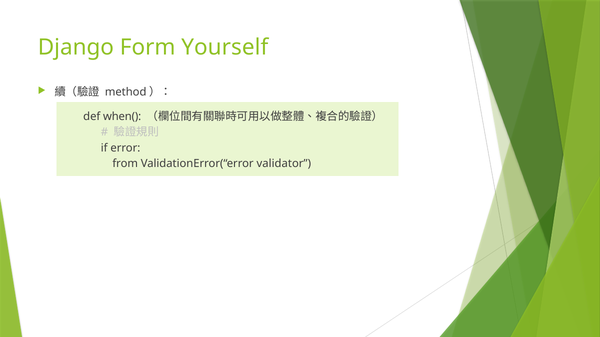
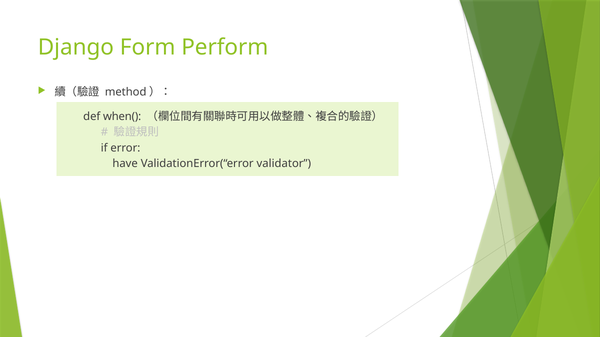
Yourself: Yourself -> Perform
from: from -> have
